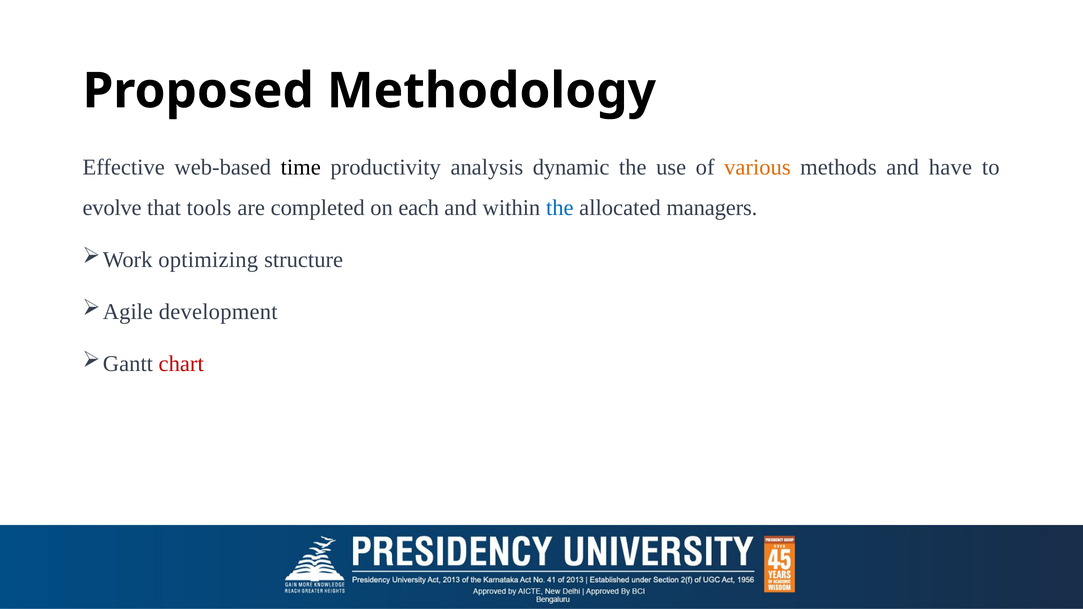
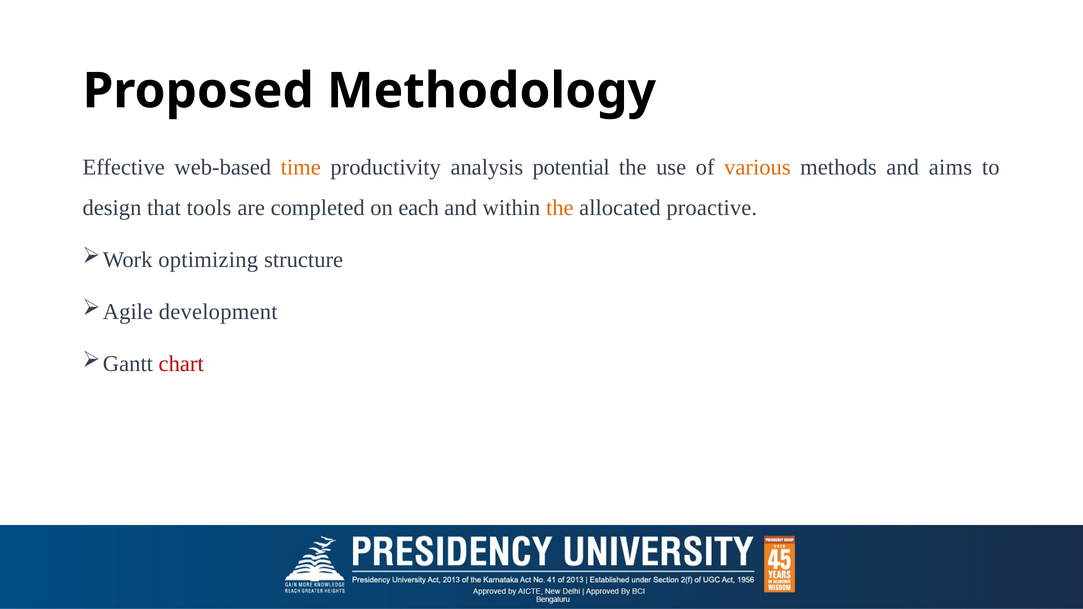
time colour: black -> orange
dynamic: dynamic -> potential
have: have -> aims
evolve: evolve -> design
the at (560, 208) colour: blue -> orange
managers: managers -> proactive
